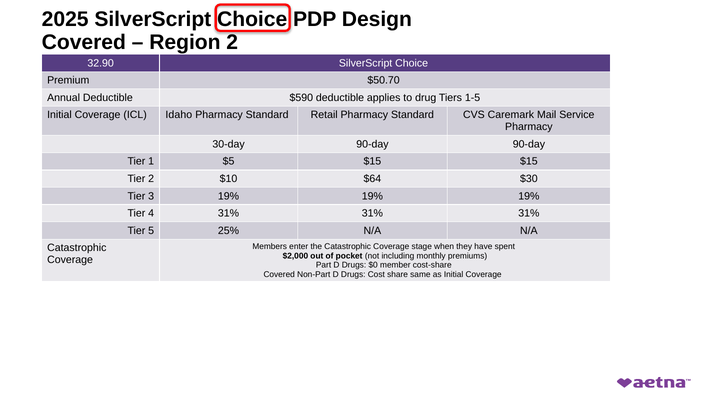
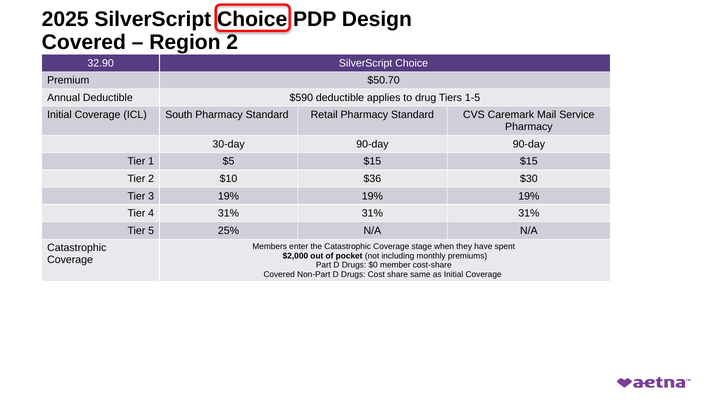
Idaho: Idaho -> South
$64: $64 -> $36
